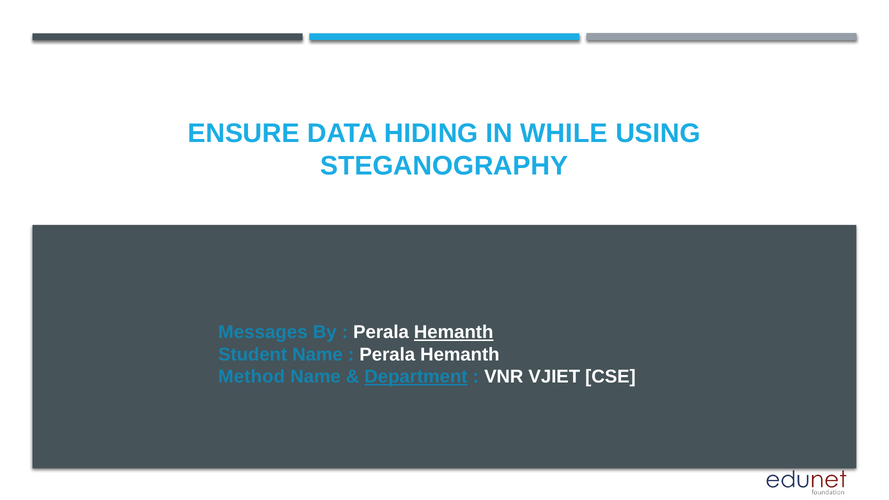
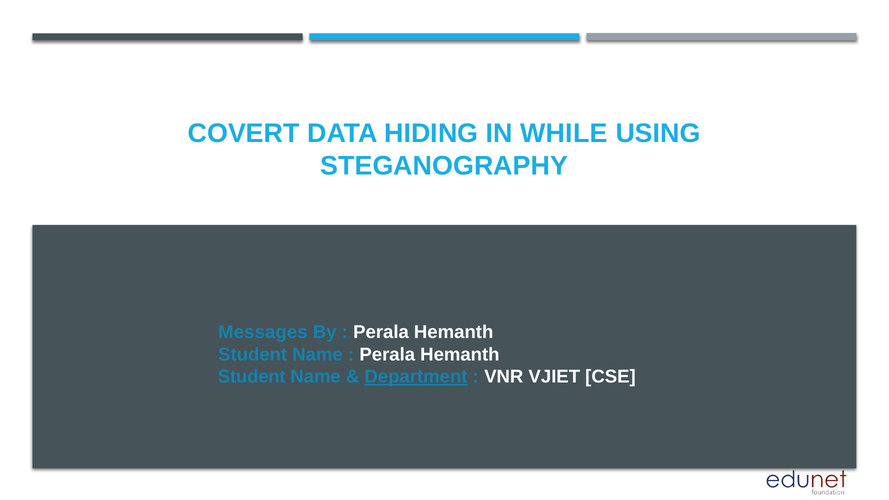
ENSURE: ENSURE -> COVERT
Hemanth at (454, 332) underline: present -> none
Method at (252, 377): Method -> Student
